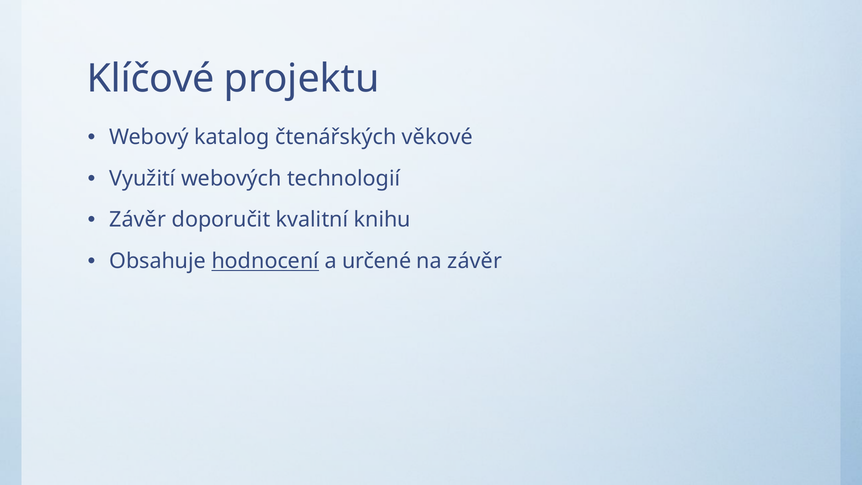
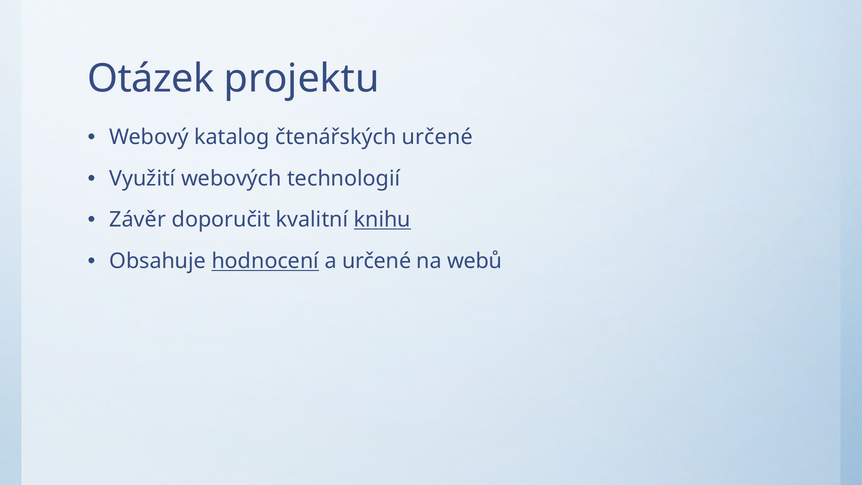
Klíčové: Klíčové -> Otázek
čtenářských věkové: věkové -> určené
knihu underline: none -> present
na závěr: závěr -> webů
